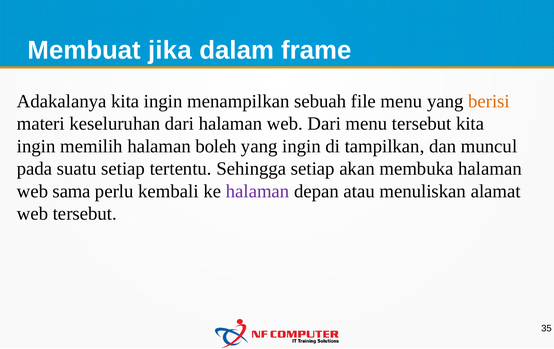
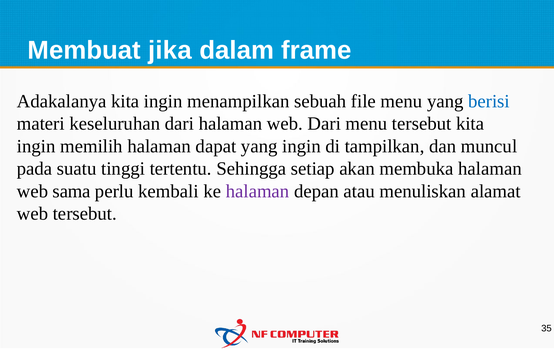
berisi colour: orange -> blue
boleh: boleh -> dapat
suatu setiap: setiap -> tinggi
